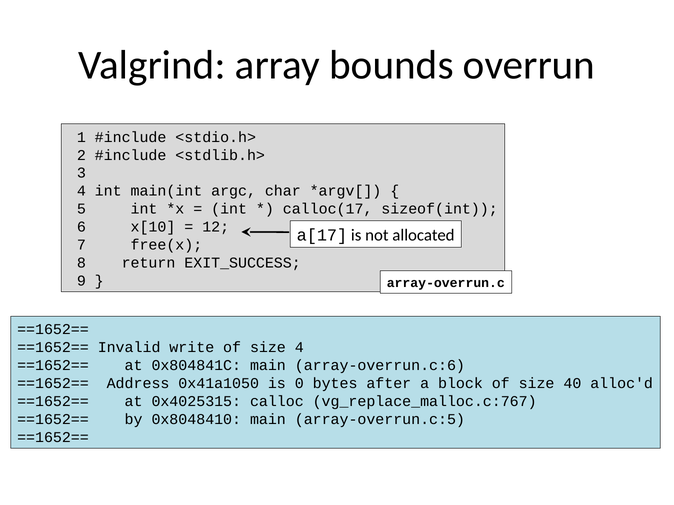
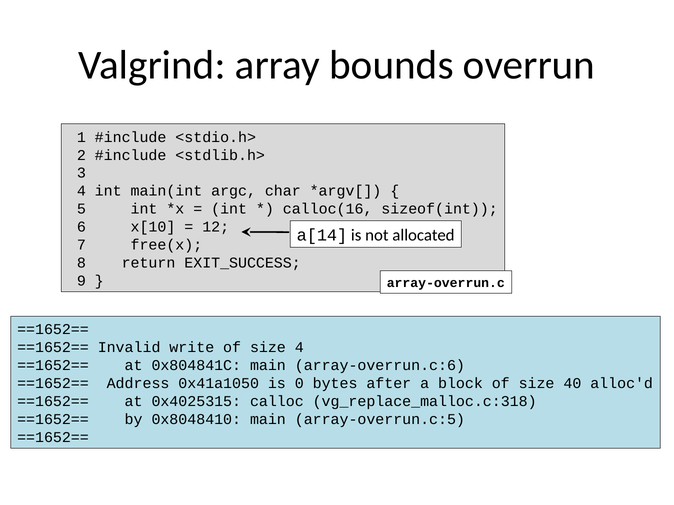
calloc(17: calloc(17 -> calloc(16
a[17: a[17 -> a[14
vg_replace_malloc.c:767: vg_replace_malloc.c:767 -> vg_replace_malloc.c:318
